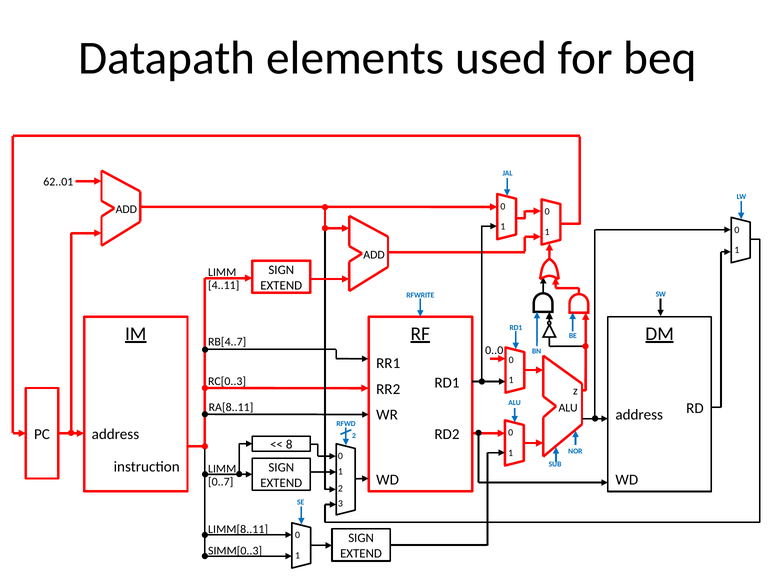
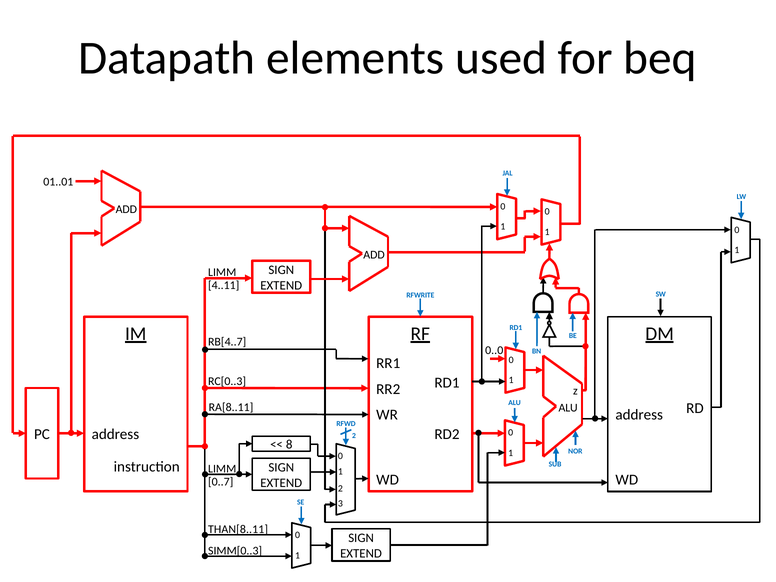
62..01: 62..01 -> 01..01
LIMM[8..11: LIMM[8..11 -> THAN[8..11
